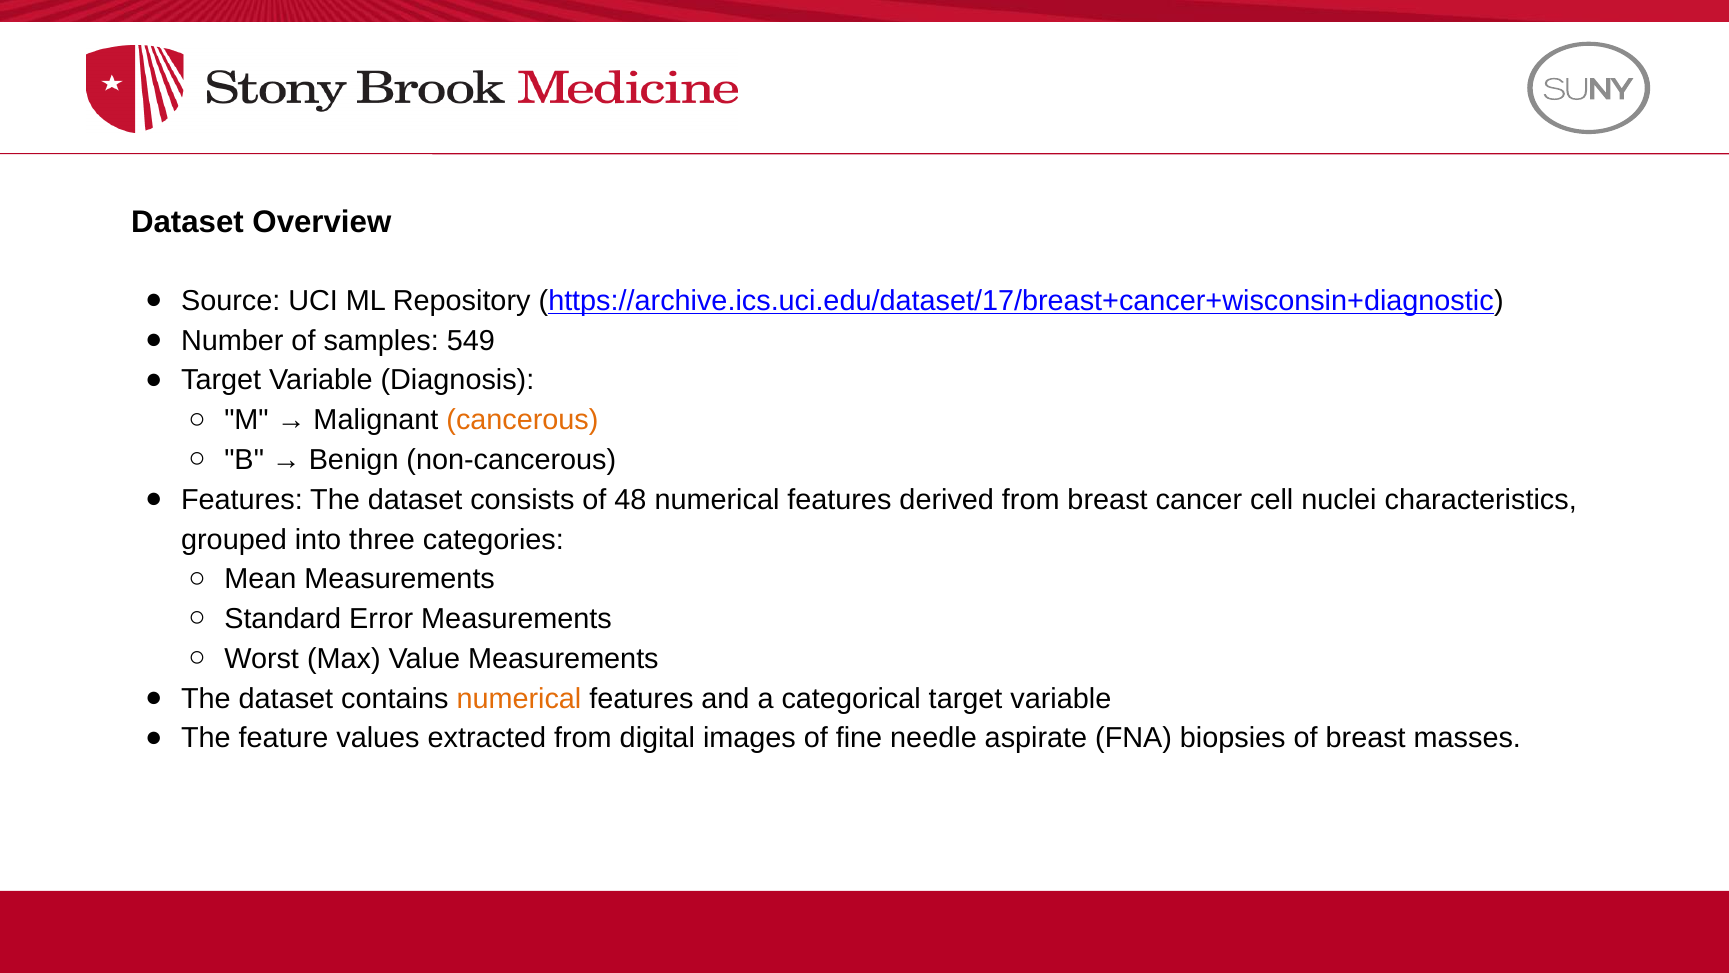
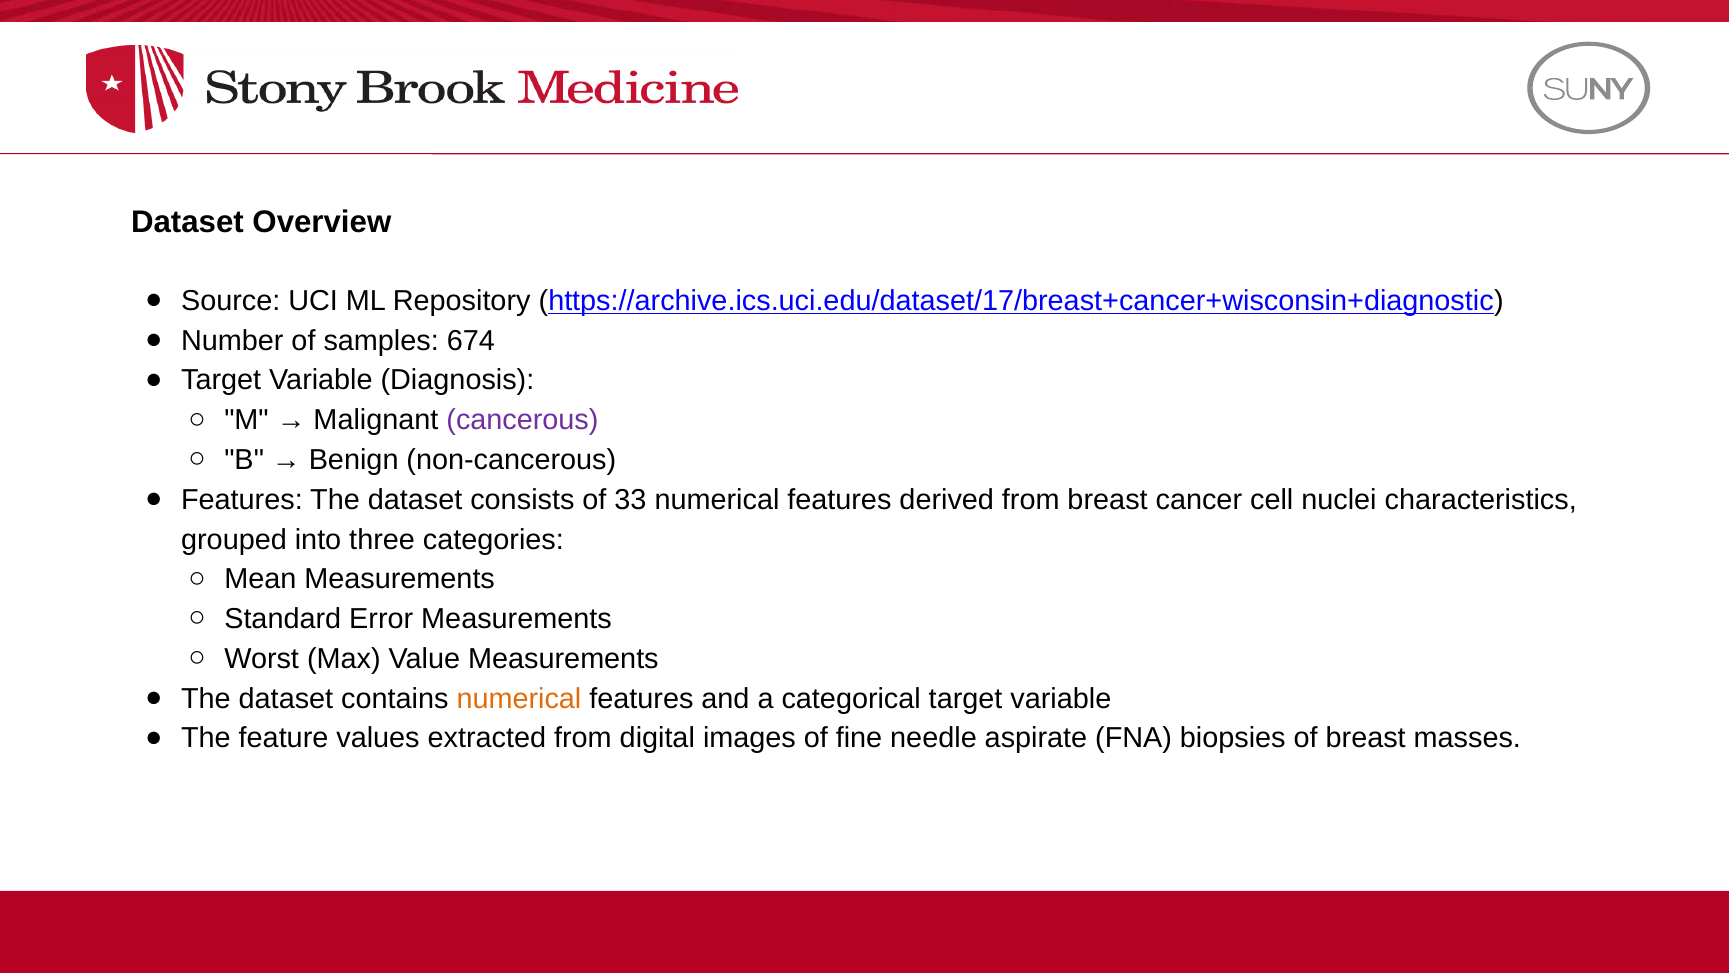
549: 549 -> 674
cancerous colour: orange -> purple
48: 48 -> 33
